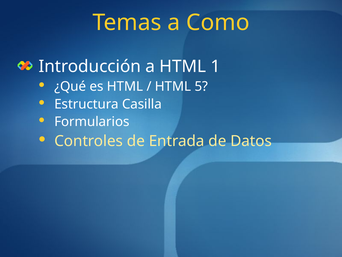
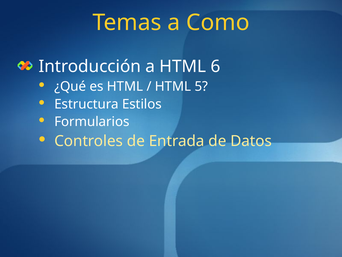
1: 1 -> 6
Casilla: Casilla -> Estilos
